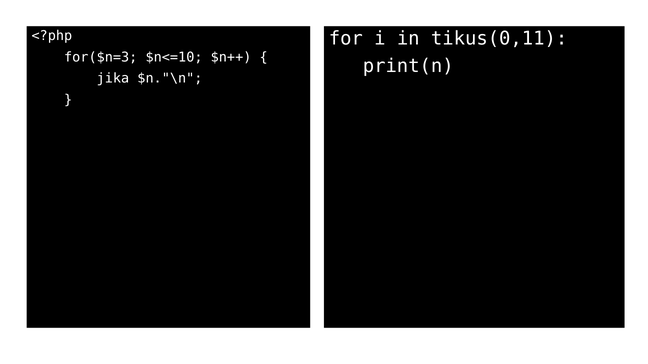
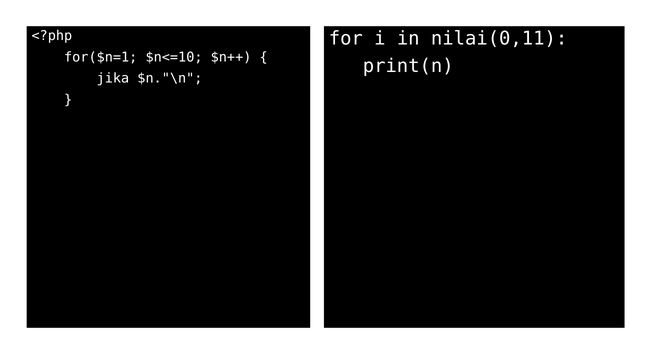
tikus(0,11: tikus(0,11 -> nilai(0,11
for($n=3: for($n=3 -> for($n=1
